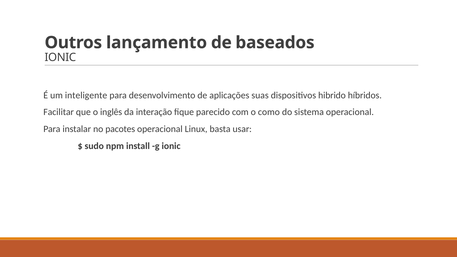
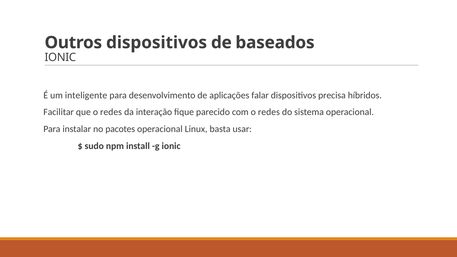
Outros lançamento: lançamento -> dispositivos
suas: suas -> falar
hibrido: hibrido -> precisa
que o inglês: inglês -> redes
com o como: como -> redes
